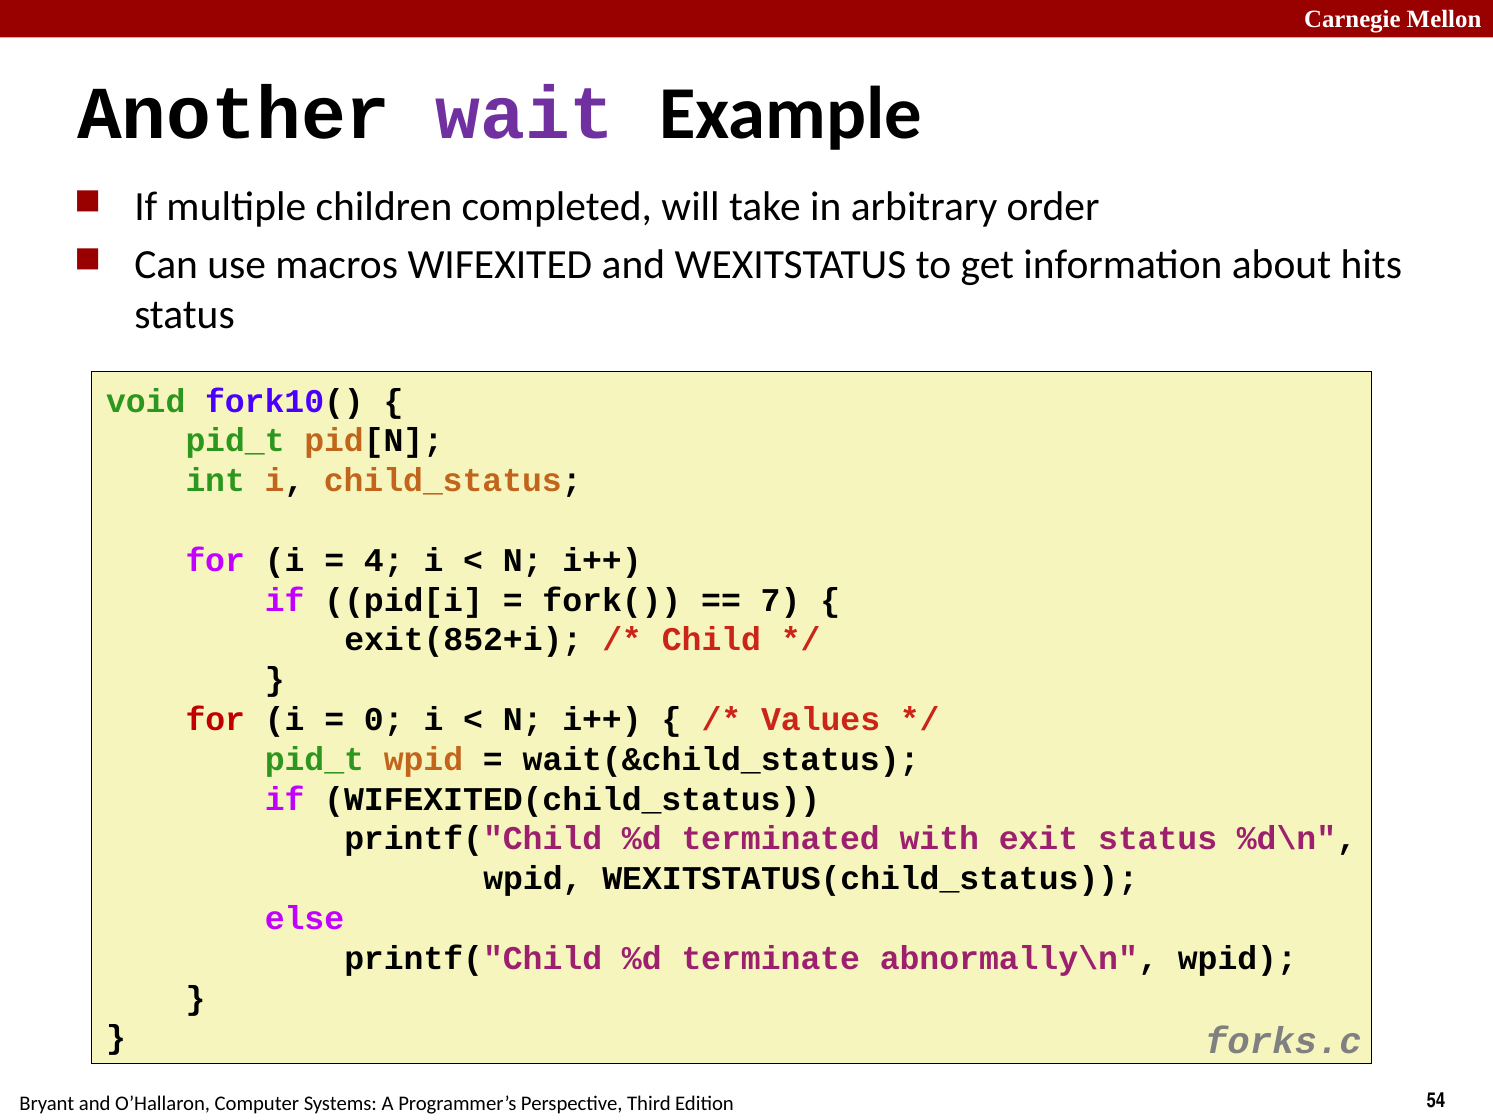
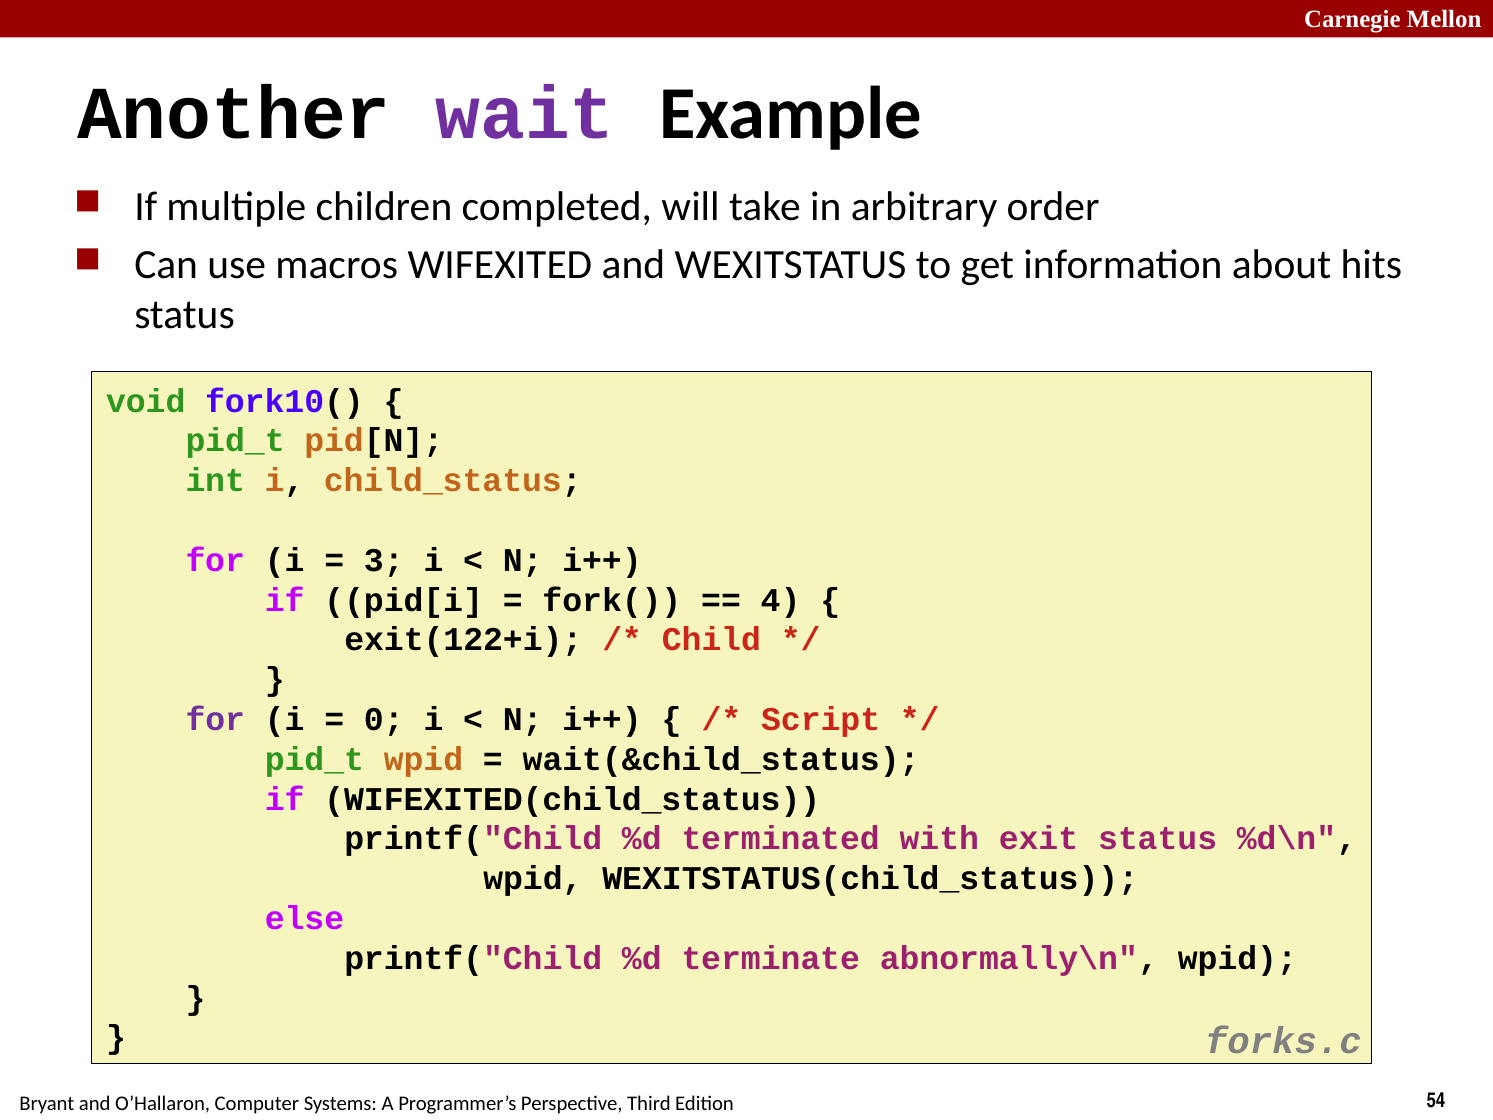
4: 4 -> 3
7: 7 -> 4
exit(852+i: exit(852+i -> exit(122+i
for at (215, 719) colour: red -> purple
Values: Values -> Script
